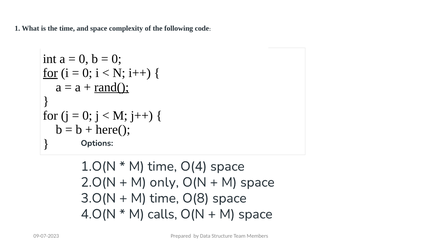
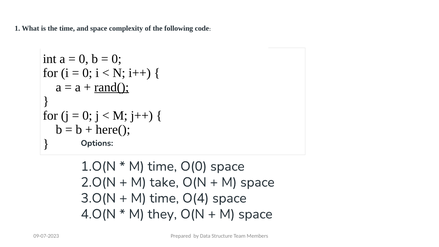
for at (50, 73) underline: present -> none
O(4: O(4 -> O(0
only: only -> take
O(8: O(8 -> O(4
calls: calls -> they
